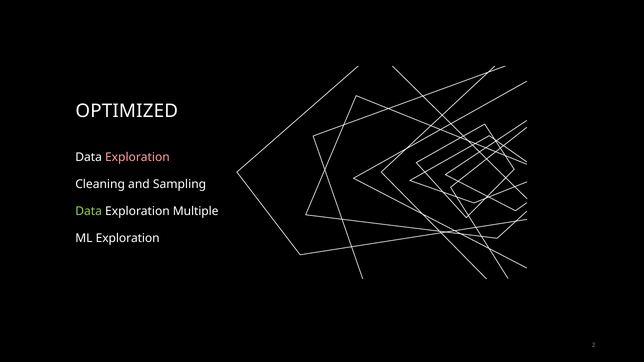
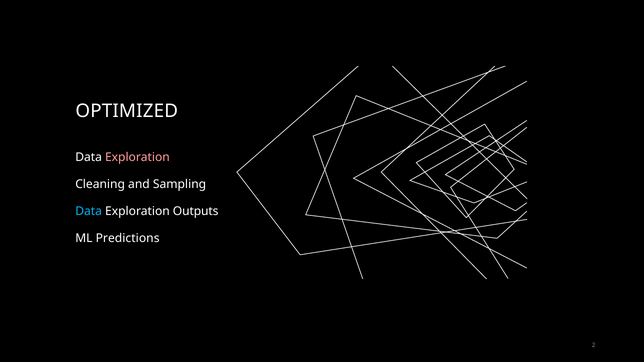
Data at (89, 211) colour: light green -> light blue
Multiple: Multiple -> Outputs
ML Exploration: Exploration -> Predictions
